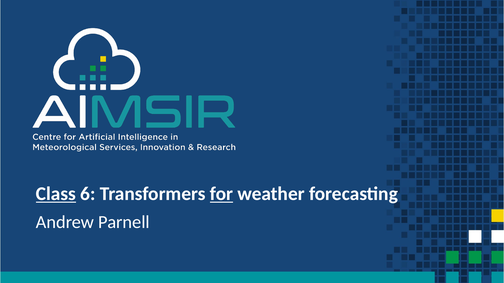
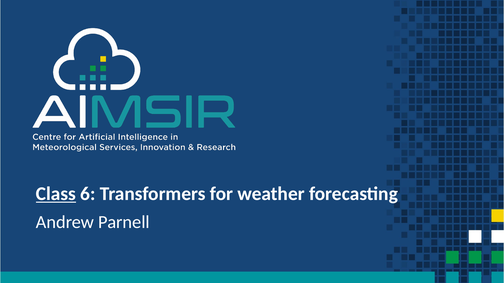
for underline: present -> none
